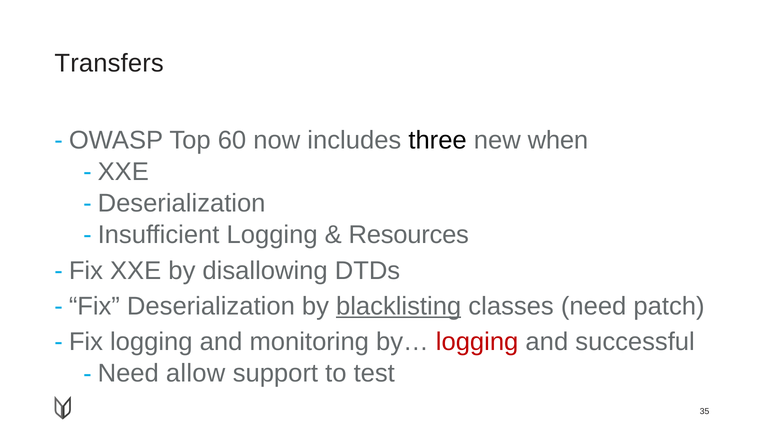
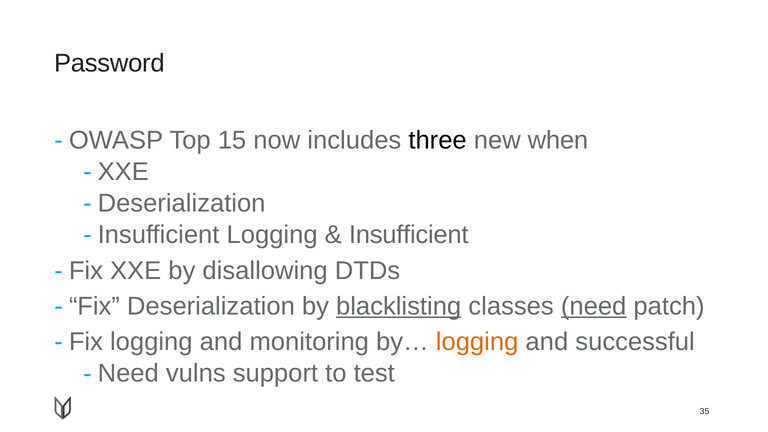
Transfers: Transfers -> Password
60: 60 -> 15
Resources at (409, 235): Resources -> Insufficient
need at (594, 306) underline: none -> present
logging at (477, 342) colour: red -> orange
allow: allow -> vulns
